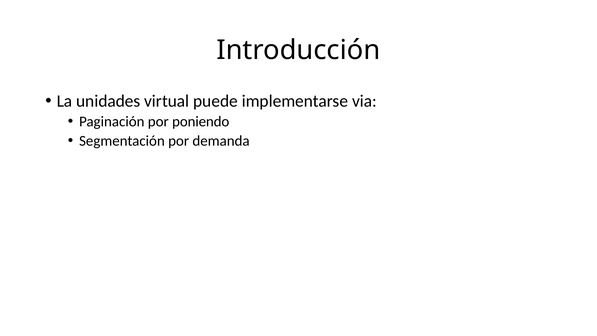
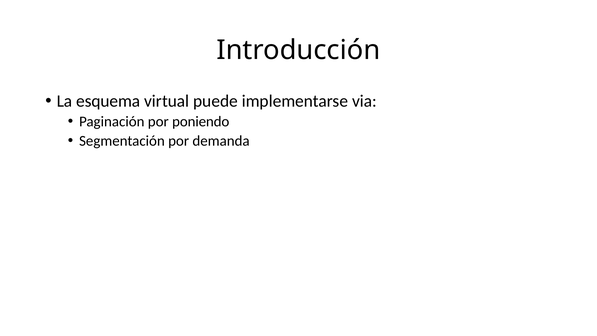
unidades: unidades -> esquema
